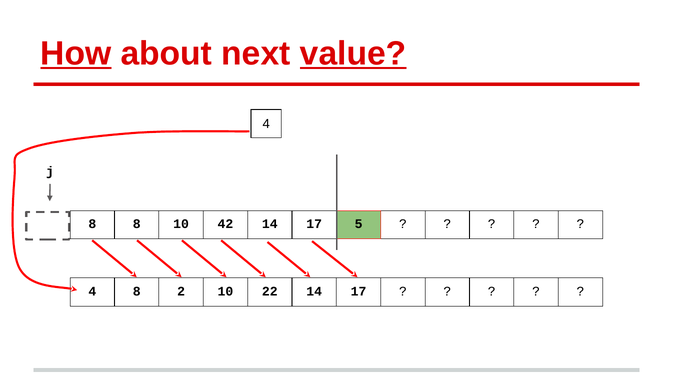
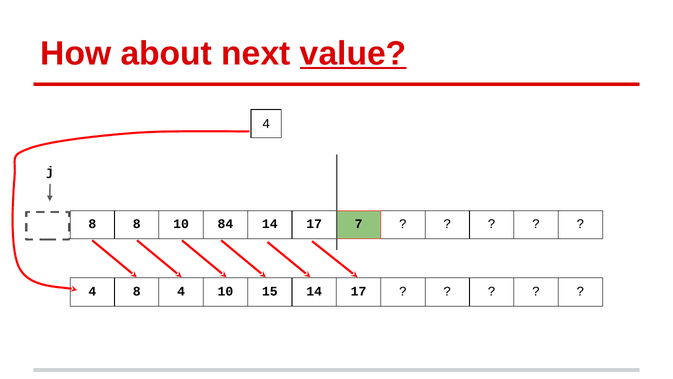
How underline: present -> none
42: 42 -> 84
5: 5 -> 7
8 2: 2 -> 4
22: 22 -> 15
